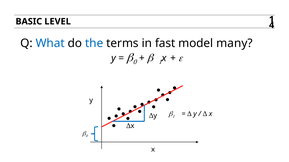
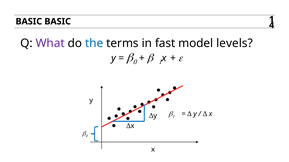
BASIC LEVEL: LEVEL -> BASIC
What colour: blue -> purple
many: many -> levels
